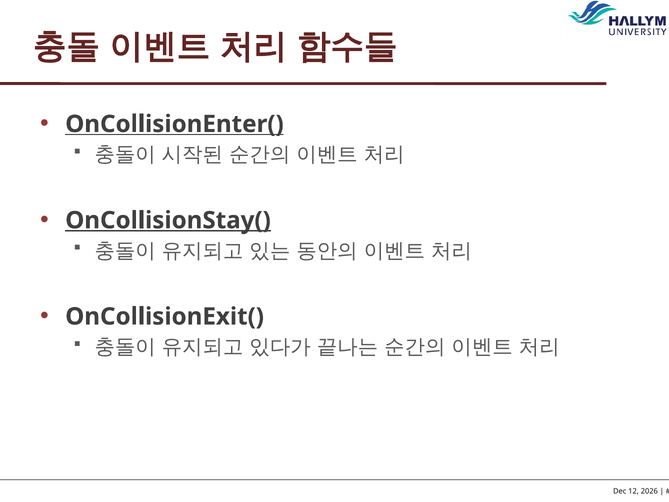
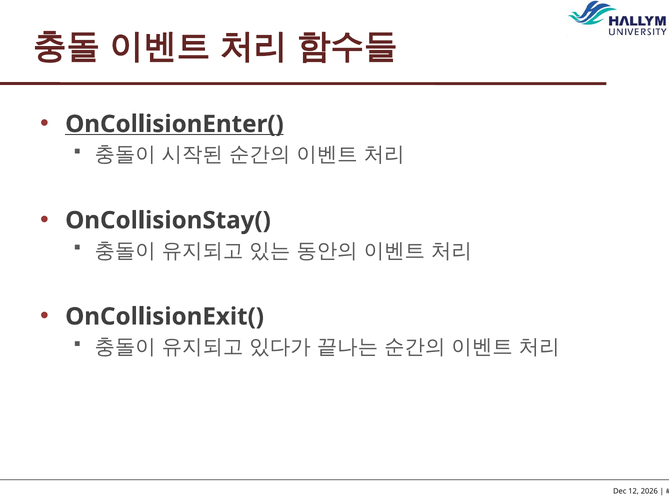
OnCollisionStay( underline: present -> none
